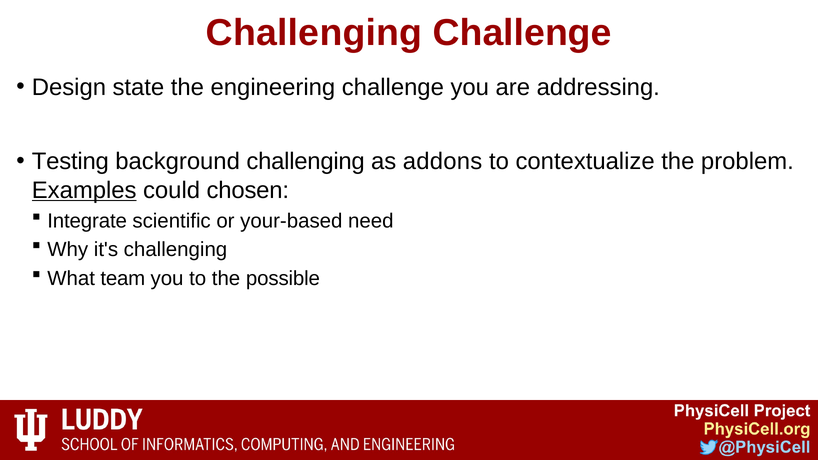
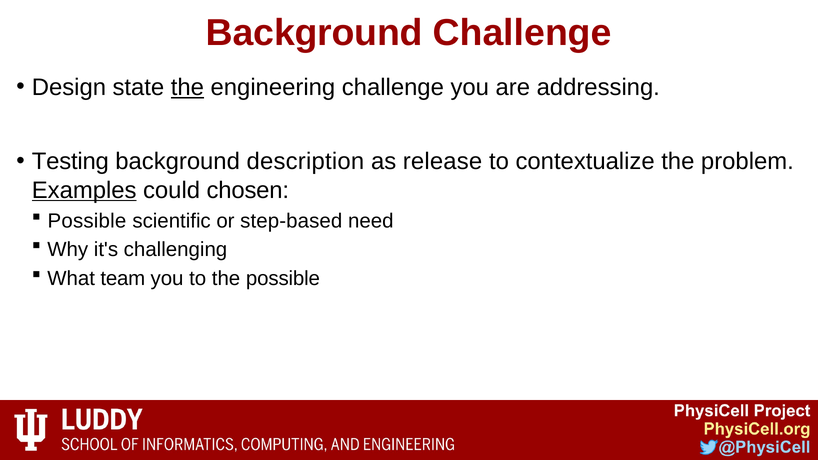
Challenging at (314, 33): Challenging -> Background
the at (187, 87) underline: none -> present
background challenging: challenging -> description
addons: addons -> release
Integrate at (87, 221): Integrate -> Possible
your-based: your-based -> step-based
